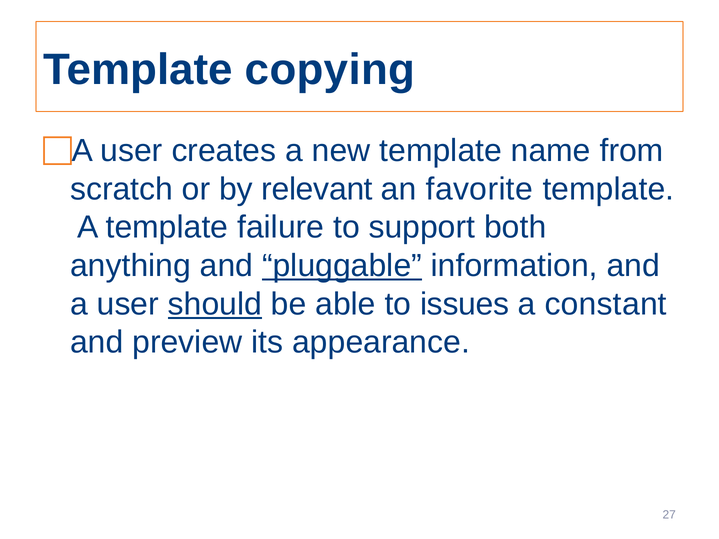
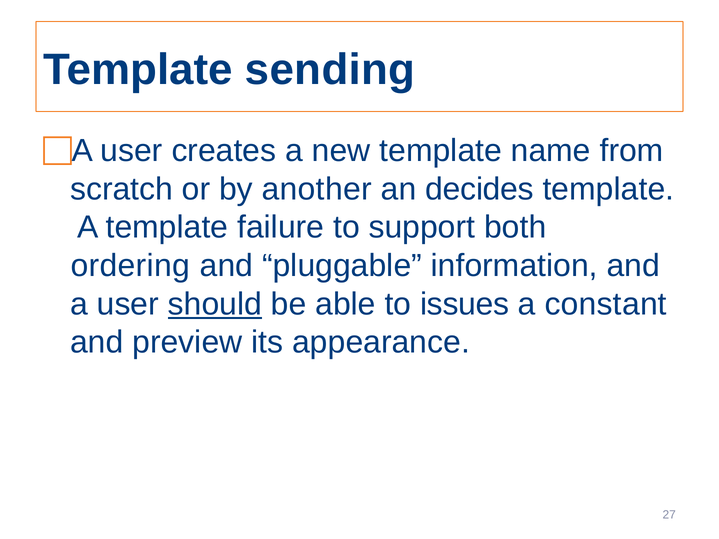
copying: copying -> sending
relevant: relevant -> another
favorite: favorite -> decides
anything: anything -> ordering
pluggable underline: present -> none
